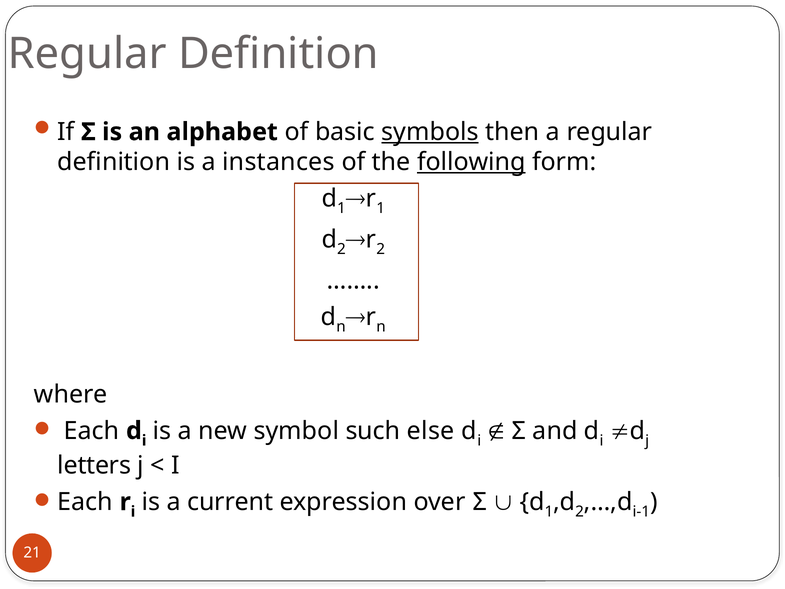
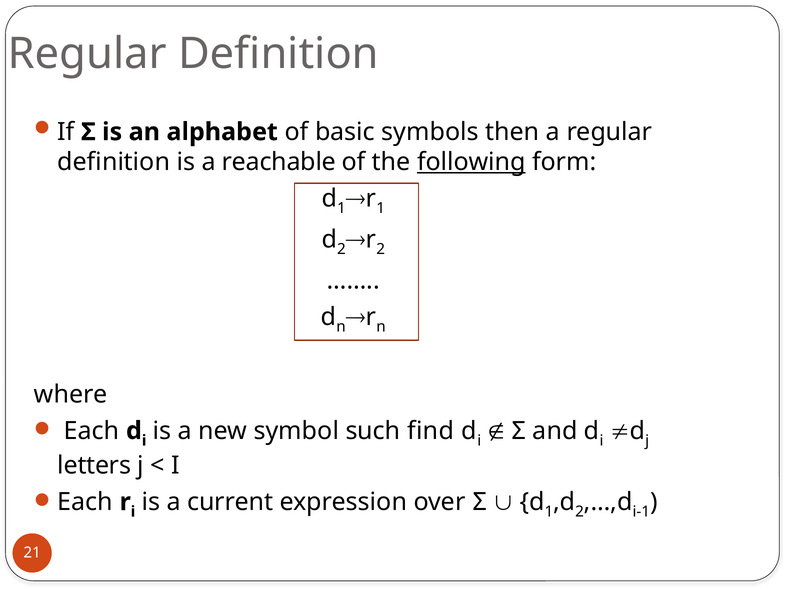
symbols underline: present -> none
instances: instances -> reachable
else: else -> find
